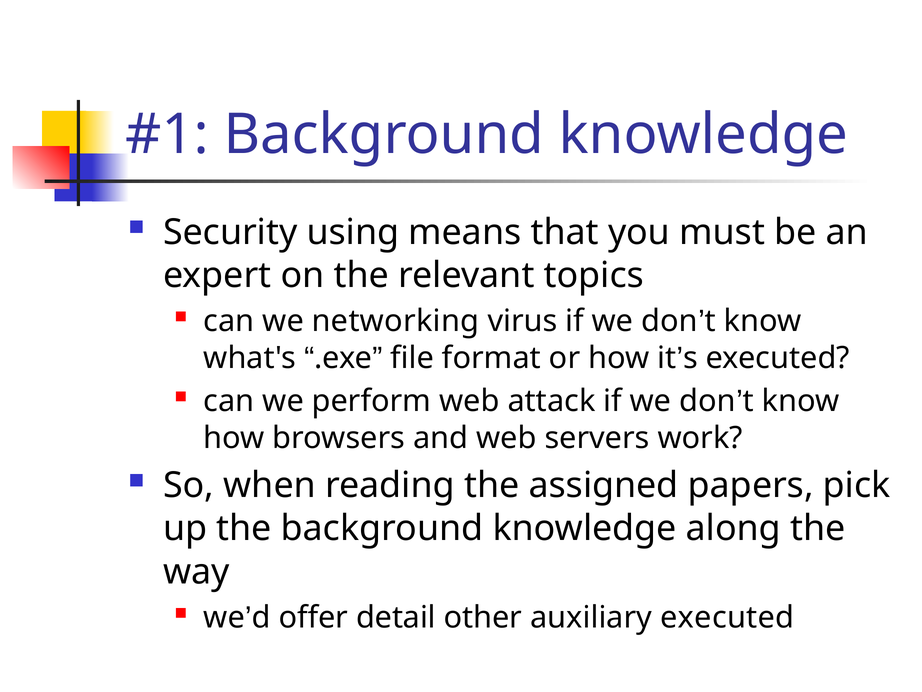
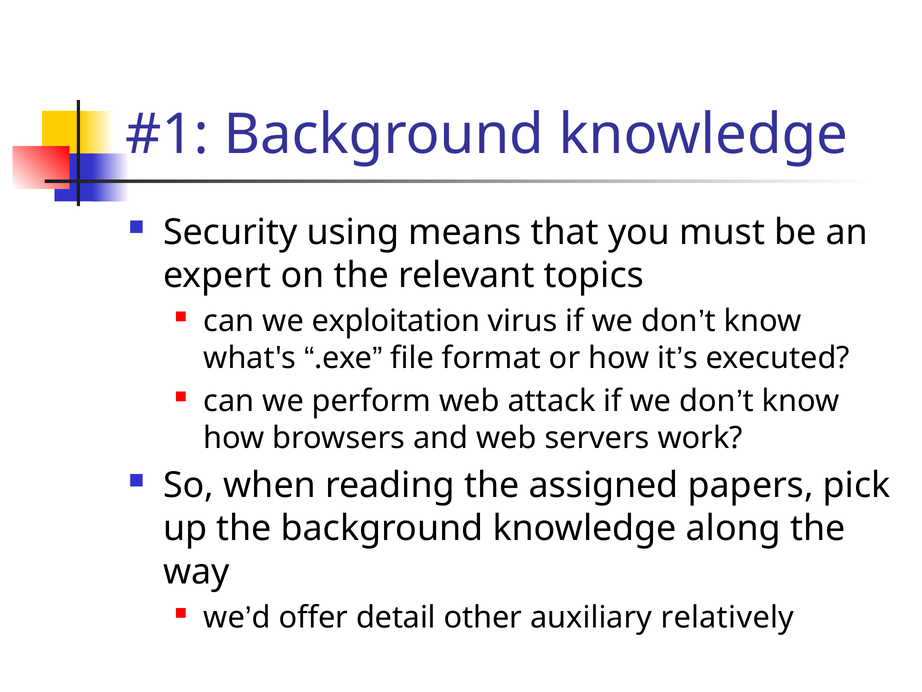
networking: networking -> exploitation
auxiliary executed: executed -> relatively
